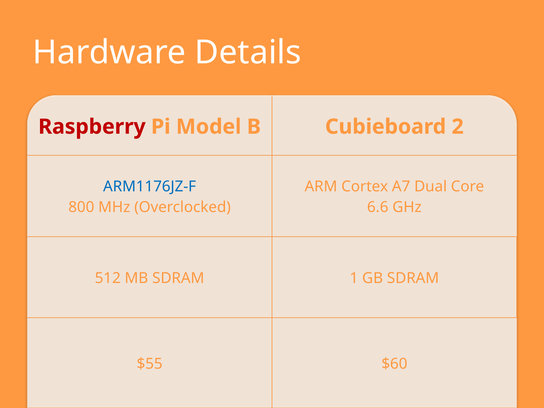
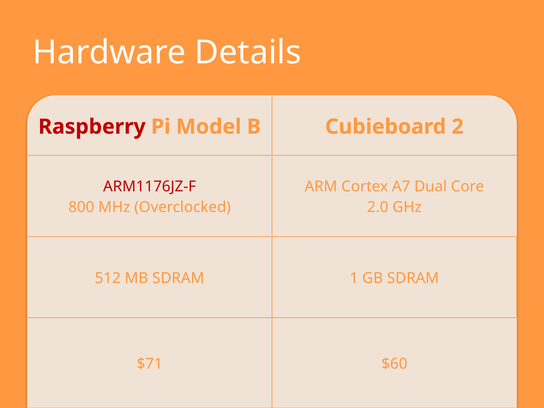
ARM1176JZ-F colour: blue -> red
6.6: 6.6 -> 2.0
$55: $55 -> $71
